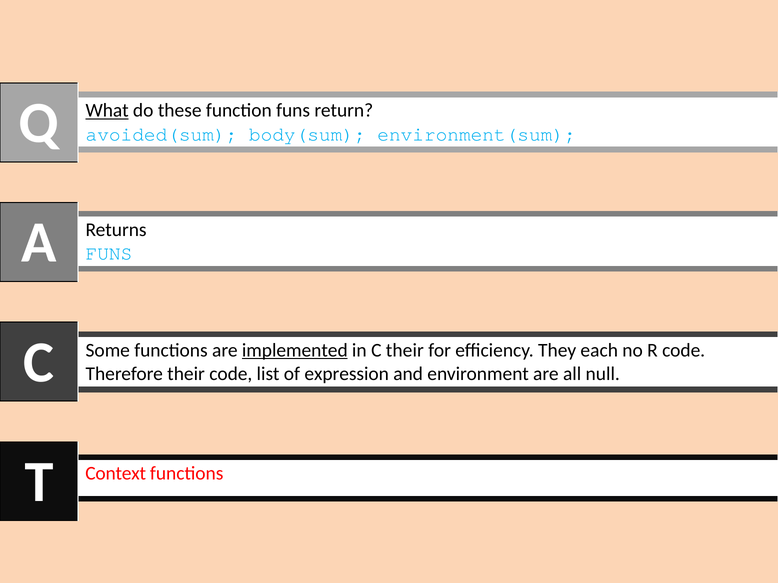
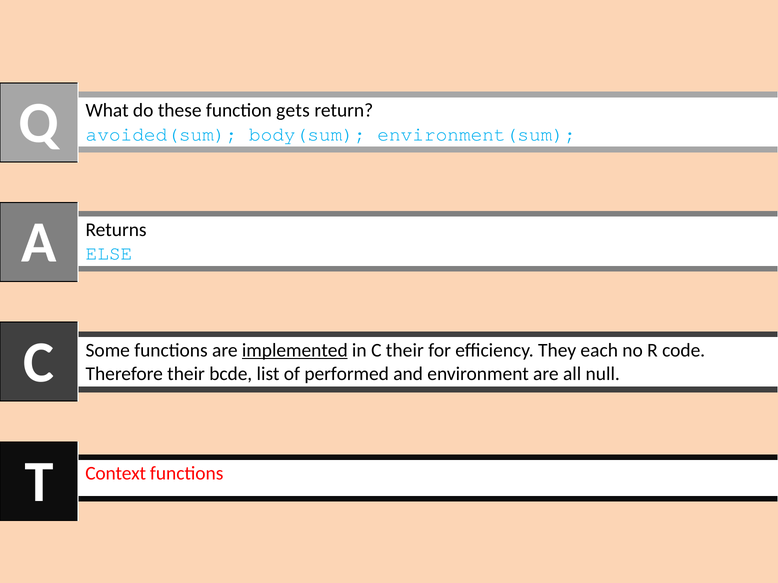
What underline: present -> none
function funs: funs -> gets
FUNS at (109, 254): FUNS -> ELSE
their code: code -> bcde
expression: expression -> performed
